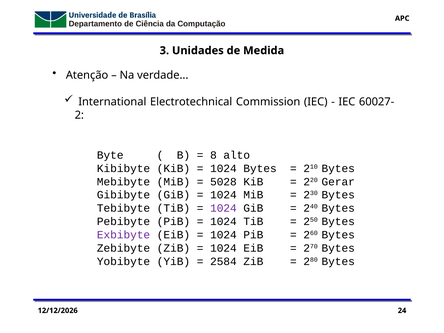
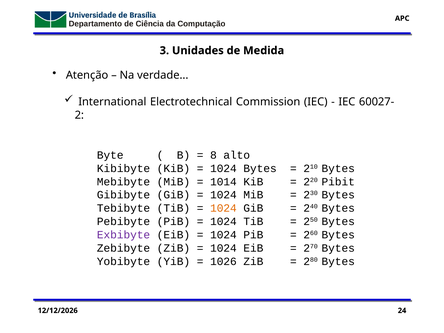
5028: 5028 -> 1014
Gerar: Gerar -> Pibit
1024 at (223, 208) colour: purple -> orange
2584: 2584 -> 1026
